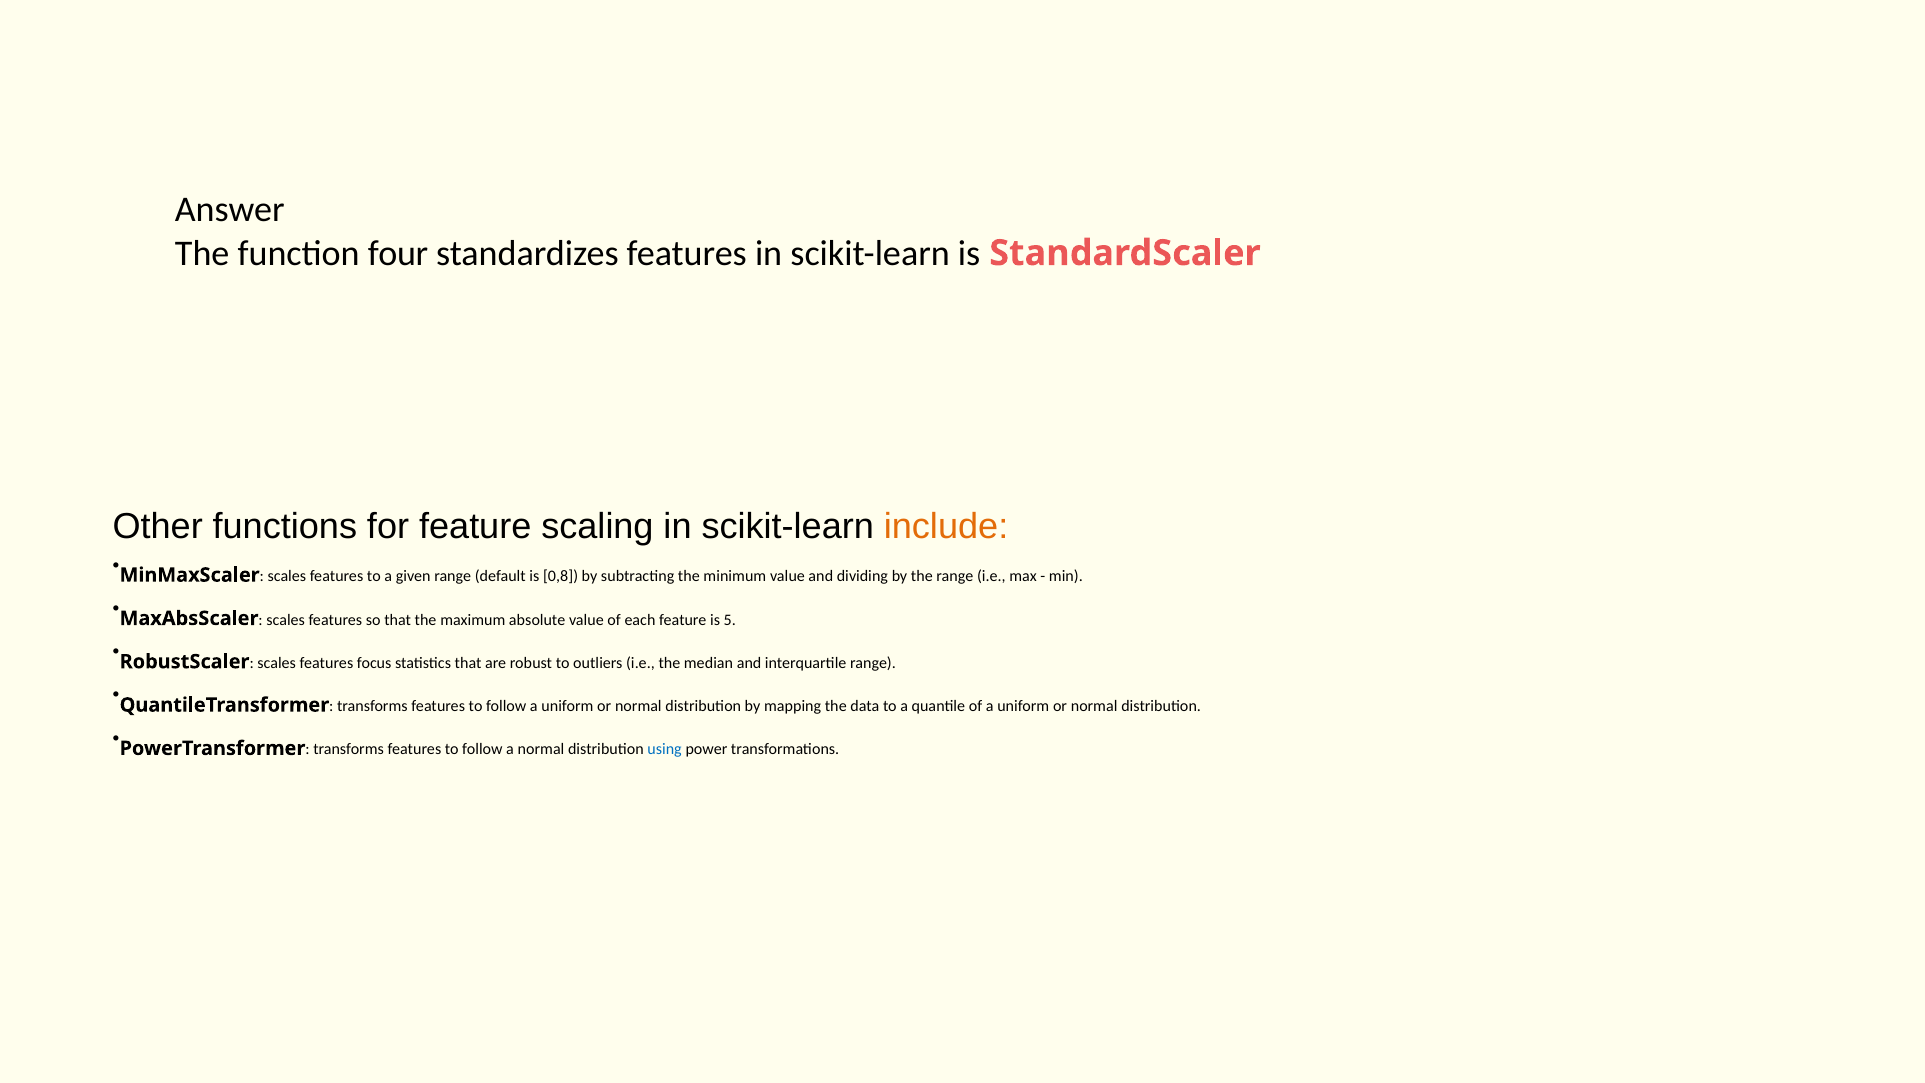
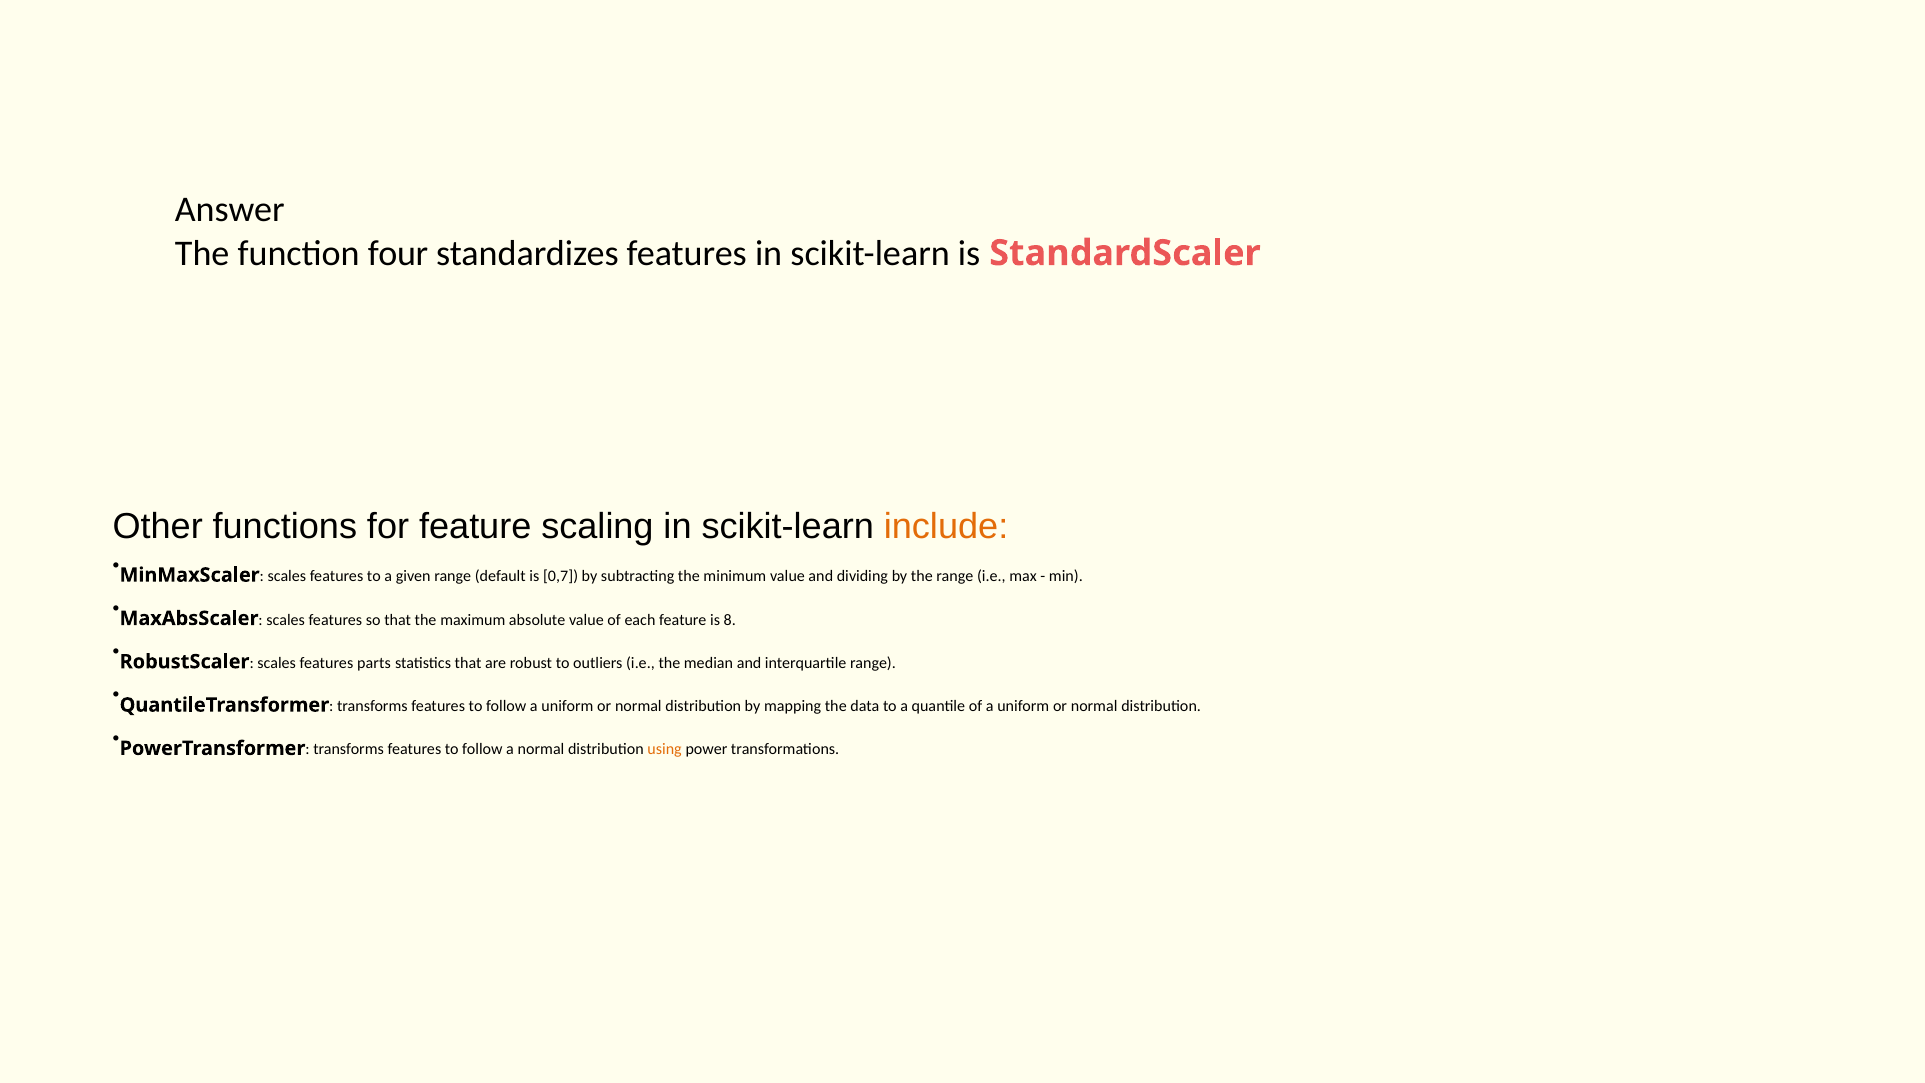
0,8: 0,8 -> 0,7
5: 5 -> 8
focus: focus -> parts
using colour: blue -> orange
